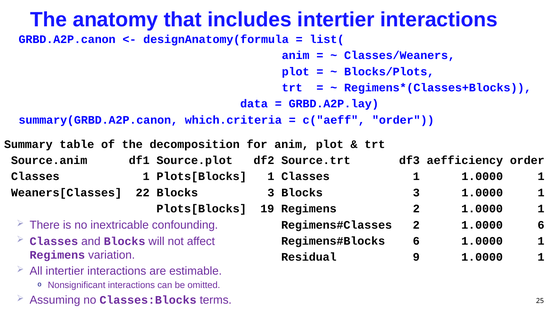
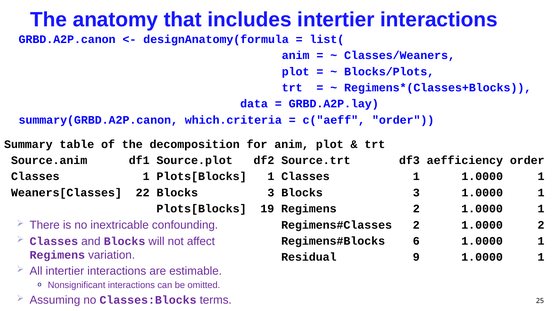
1.0000 6: 6 -> 2
